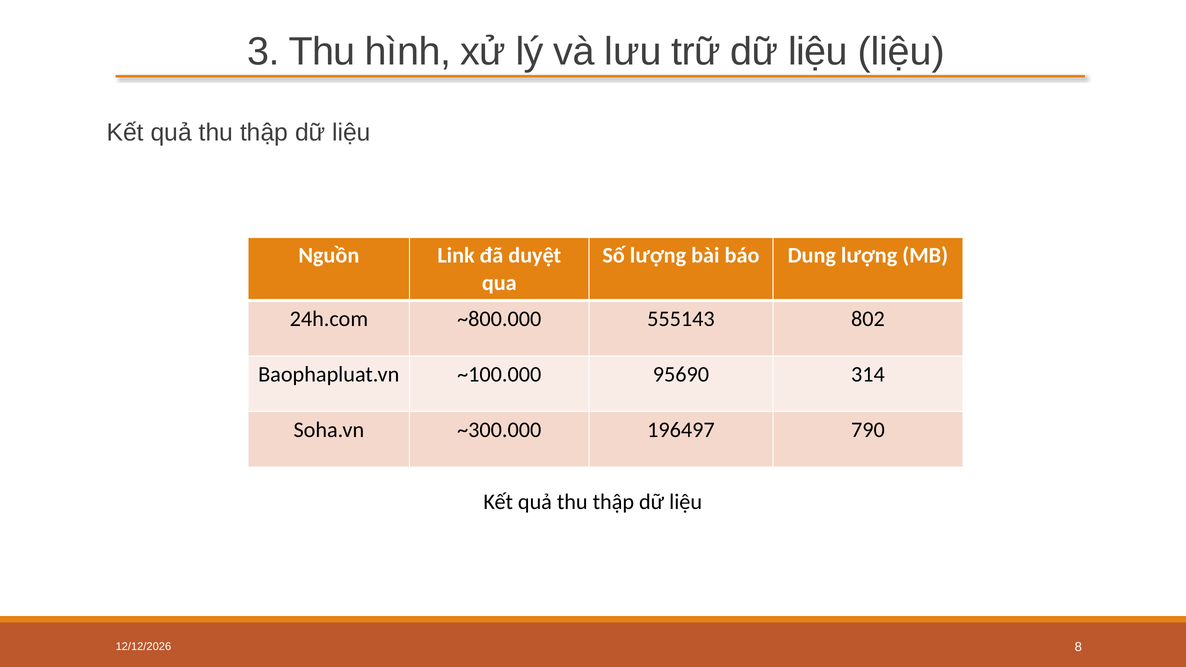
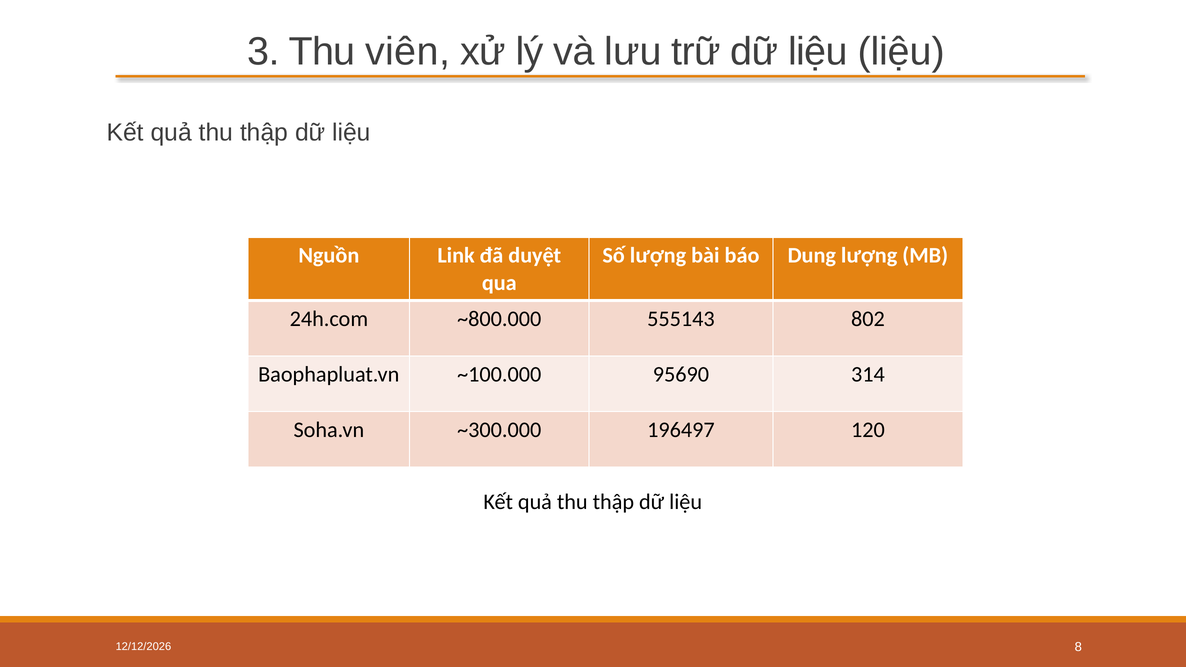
hình: hình -> viên
790: 790 -> 120
